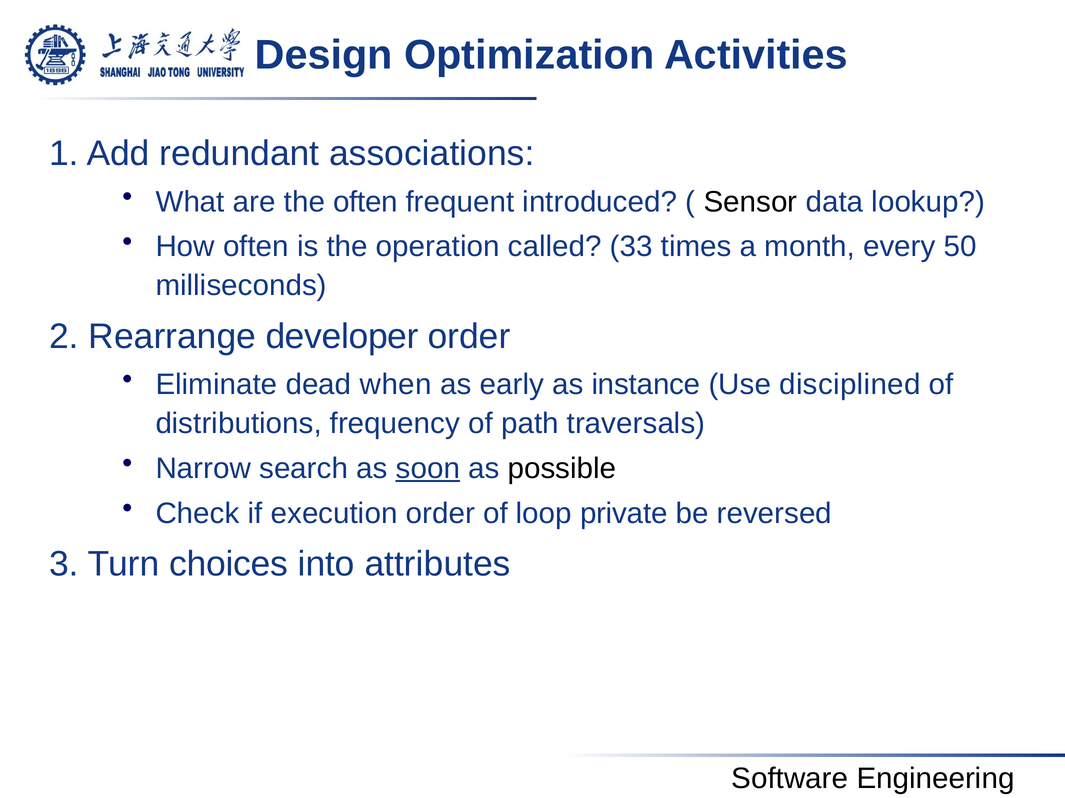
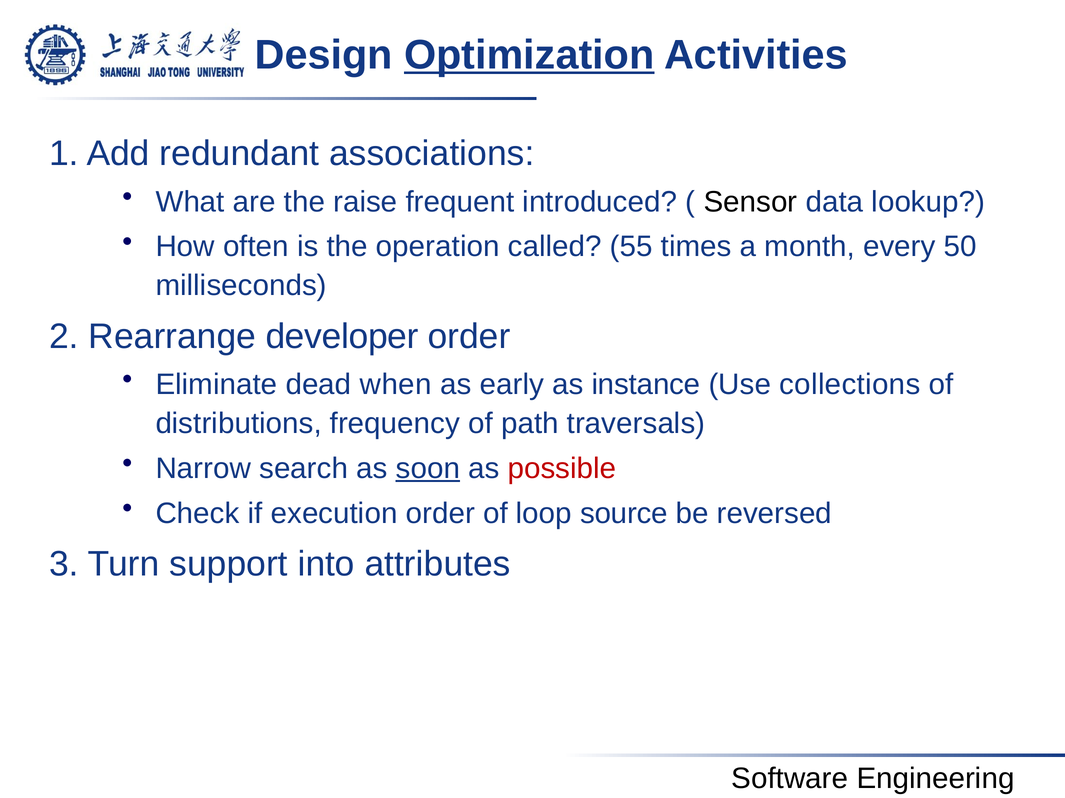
Optimization underline: none -> present
the often: often -> raise
33: 33 -> 55
disciplined: disciplined -> collections
possible colour: black -> red
private: private -> source
choices: choices -> support
